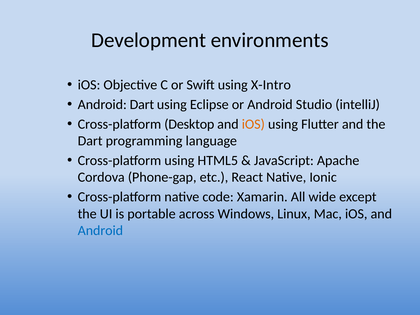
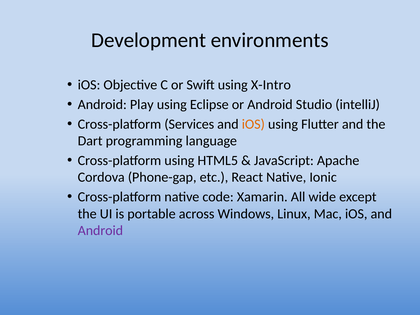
Android Dart: Dart -> Play
Desktop: Desktop -> Services
Android at (100, 231) colour: blue -> purple
